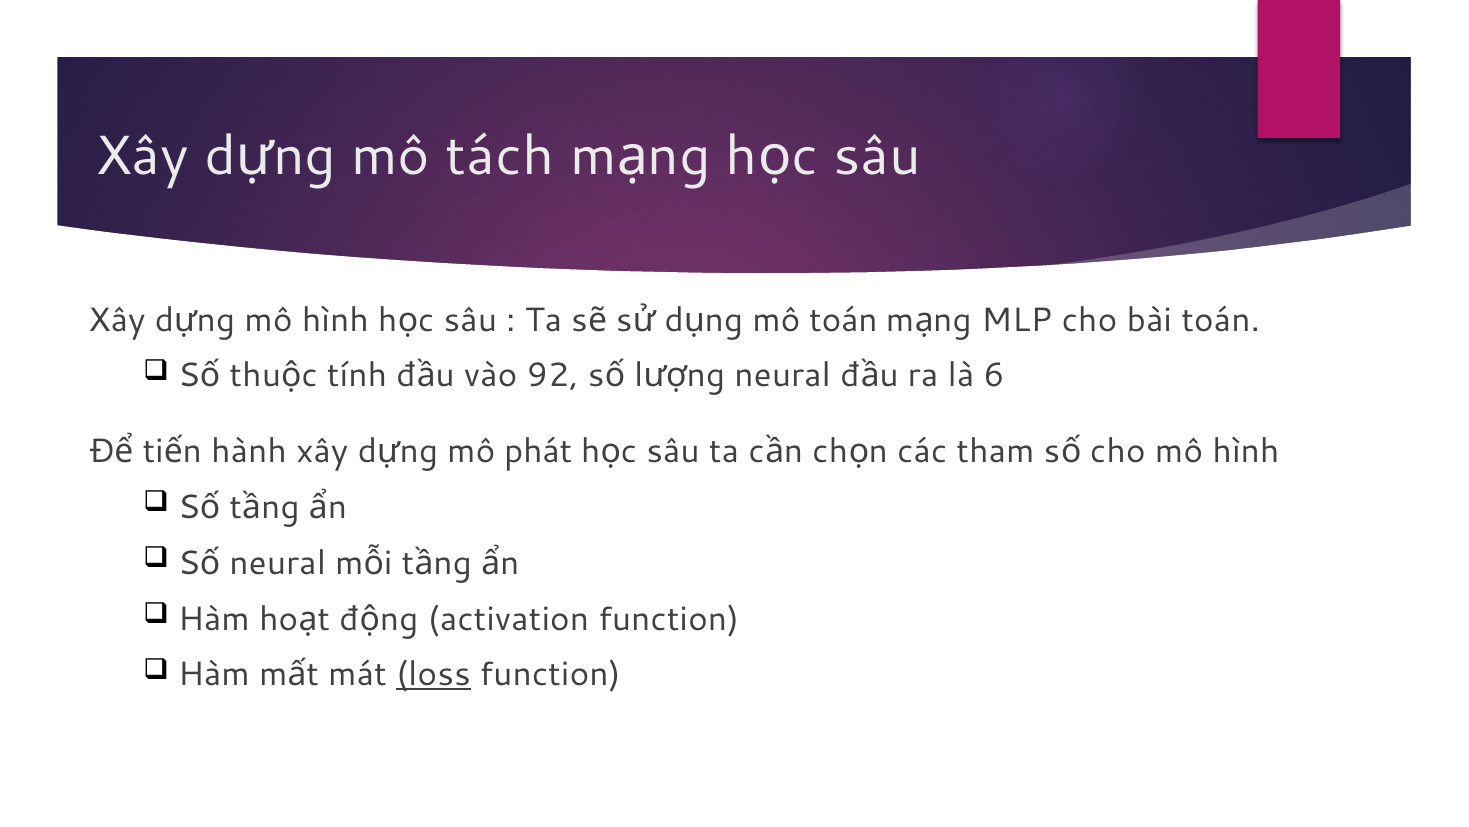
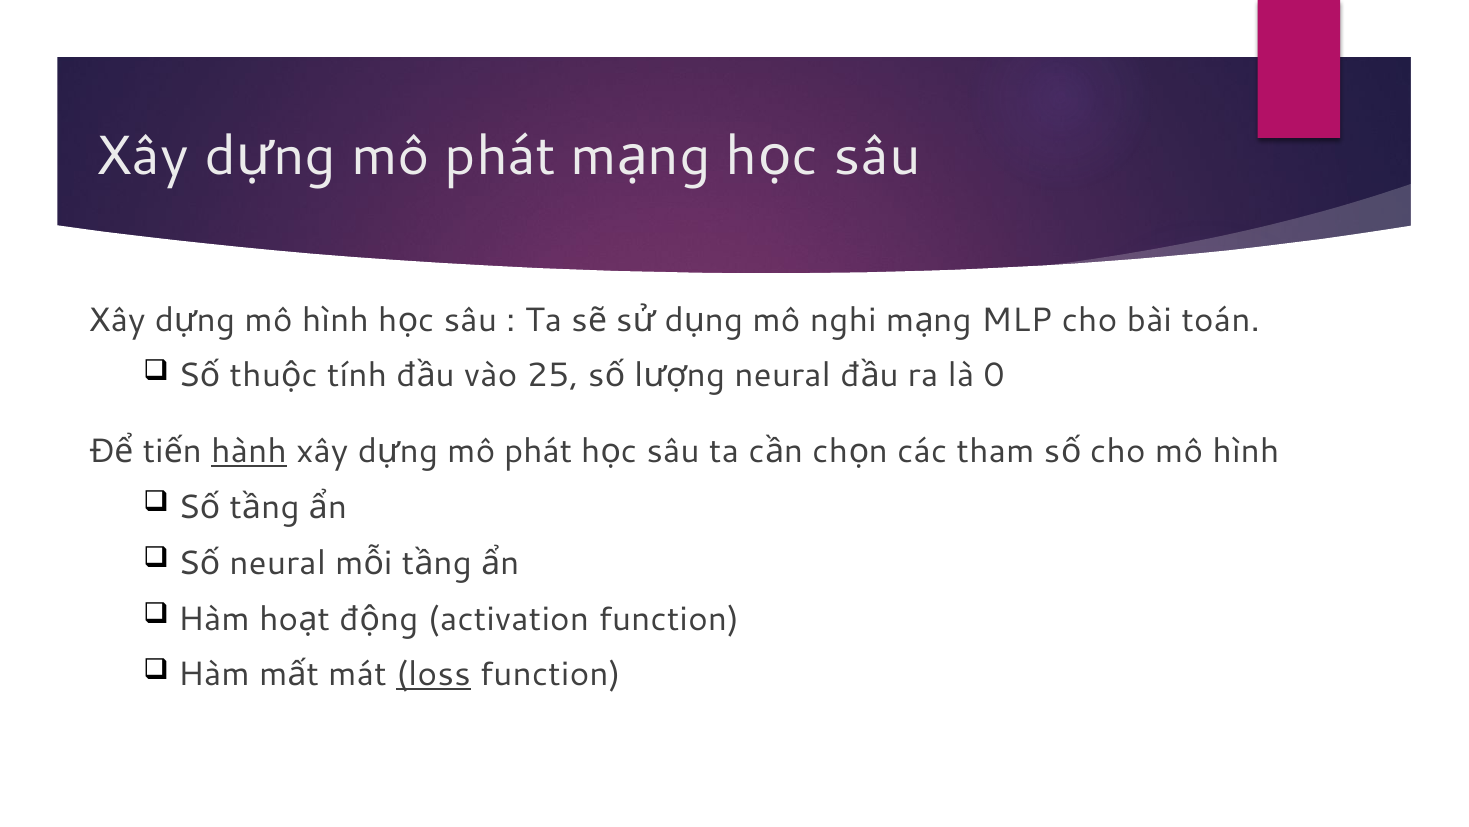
tách at (500, 156): tách -> phát
mô toán: toán -> nghi
92: 92 -> 25
6: 6 -> 0
hành underline: none -> present
